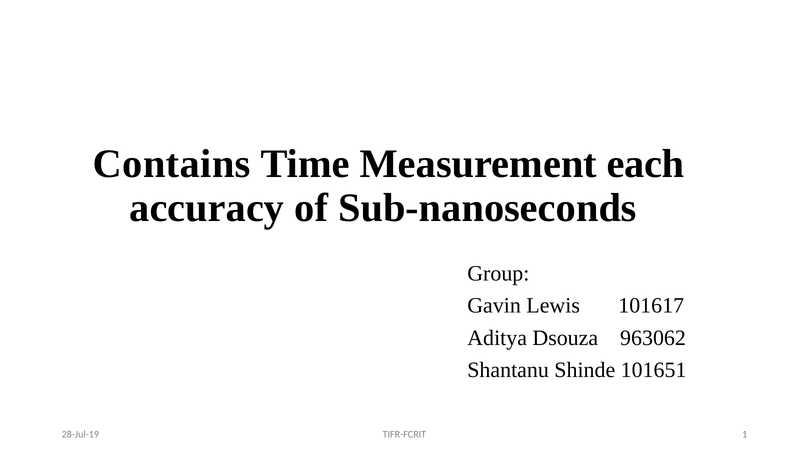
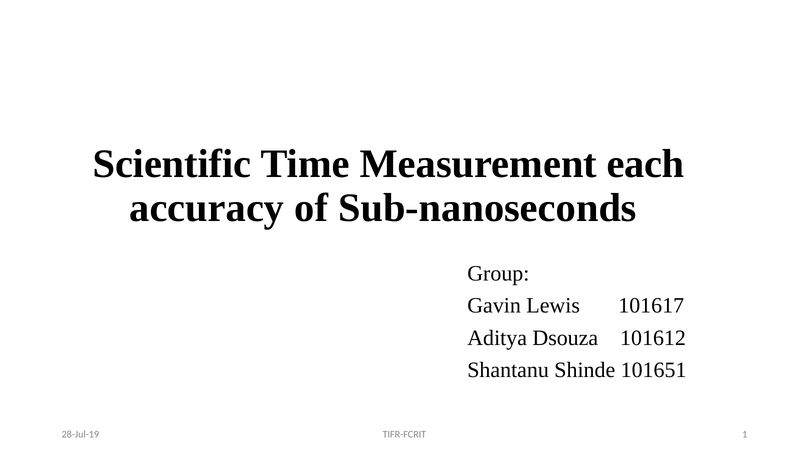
Contains: Contains -> Scientific
963062: 963062 -> 101612
